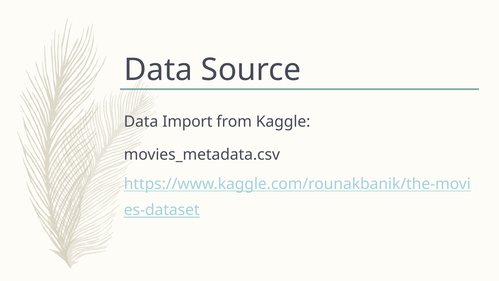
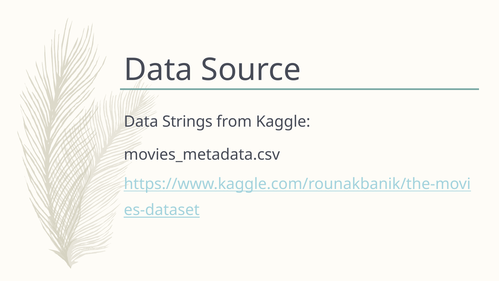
Import: Import -> Strings
